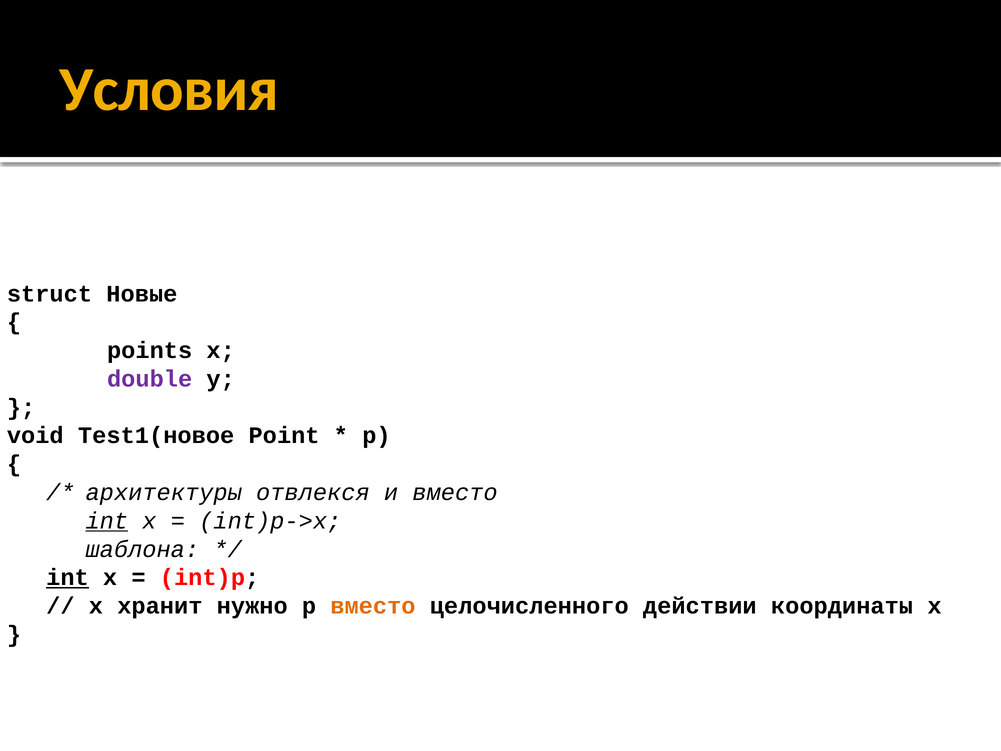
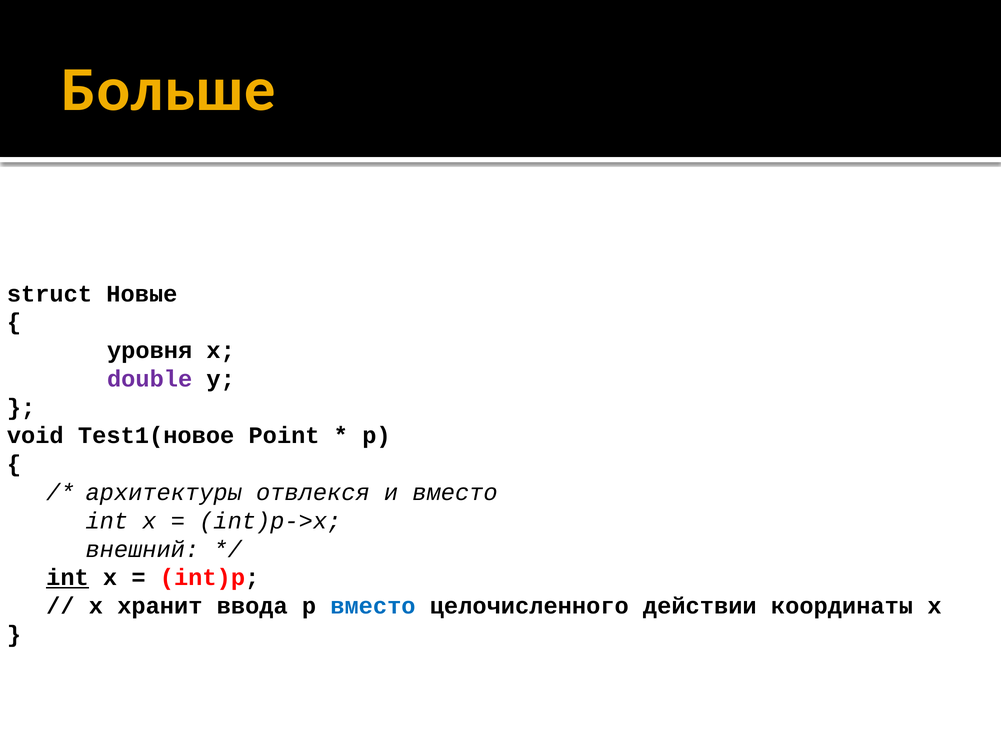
Условия: Условия -> Больше
points: points -> уровня
int at (107, 521) underline: present -> none
шаблона: шаблона -> внешний
нужно: нужно -> ввода
вместо at (373, 606) colour: orange -> blue
